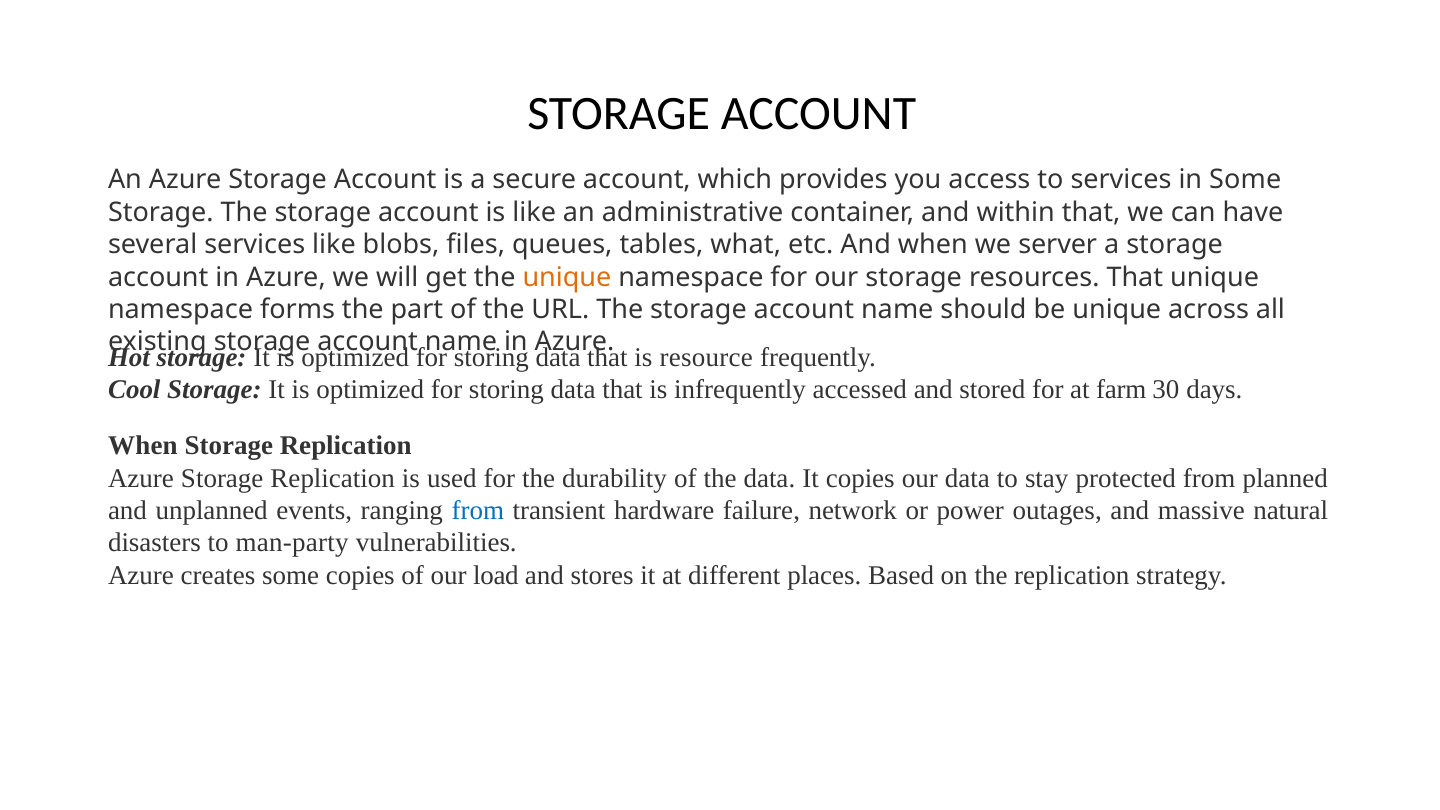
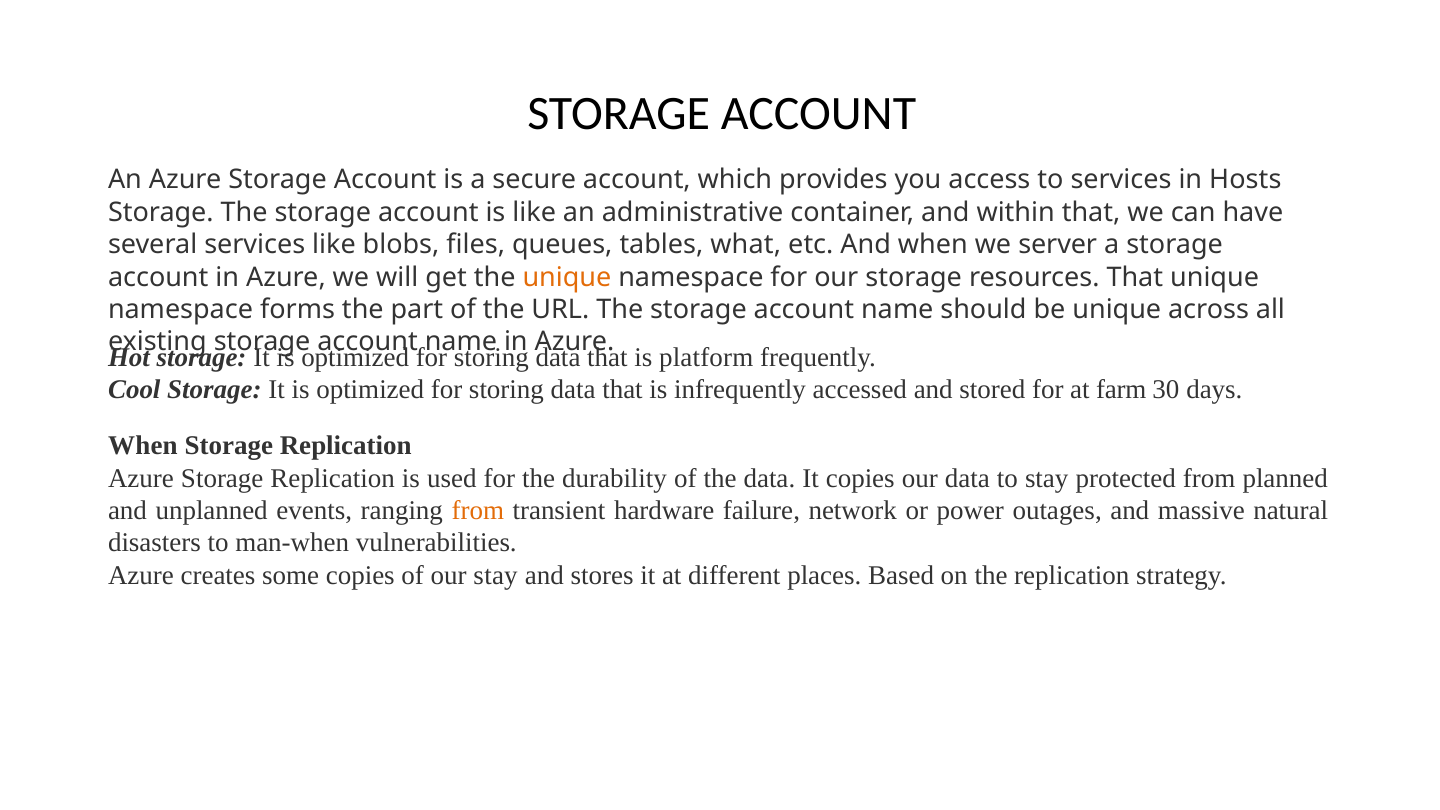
in Some: Some -> Hosts
resource: resource -> platform
from at (478, 511) colour: blue -> orange
man-party: man-party -> man-when
our load: load -> stay
